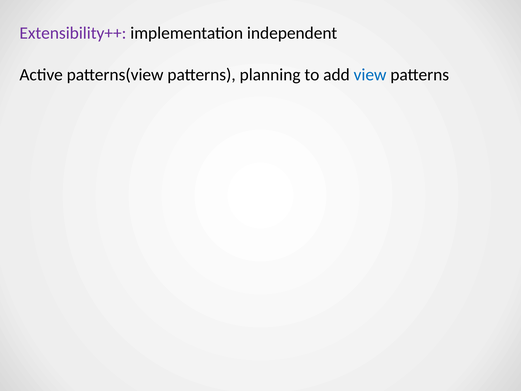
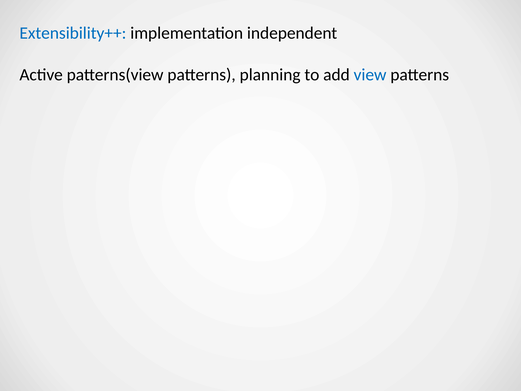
Extensibility++ colour: purple -> blue
